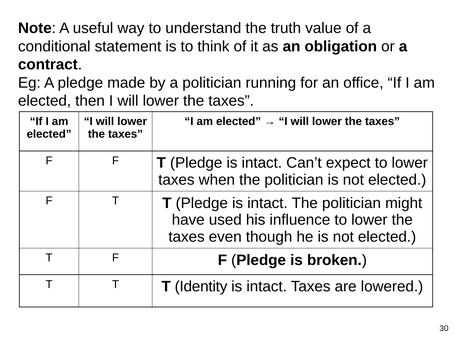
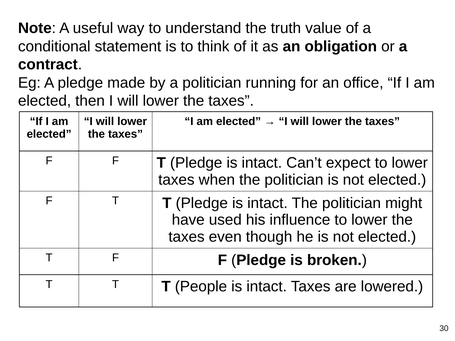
Identity: Identity -> People
